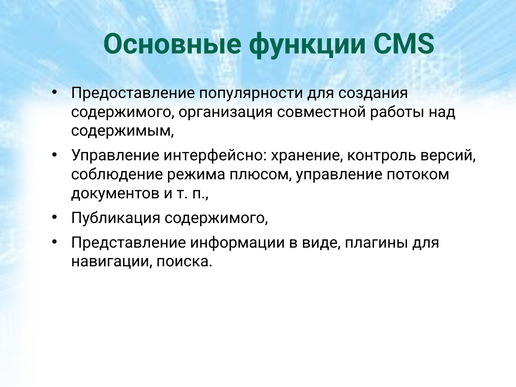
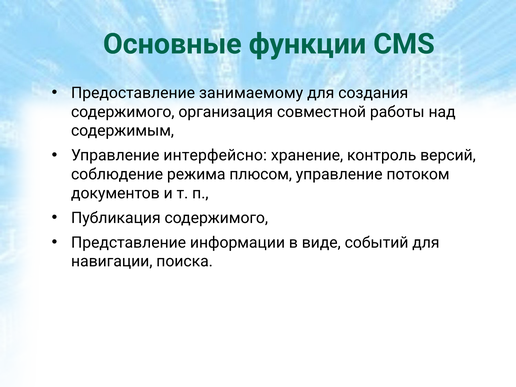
популярности: популярности -> занимаемому
плагины: плагины -> событий
